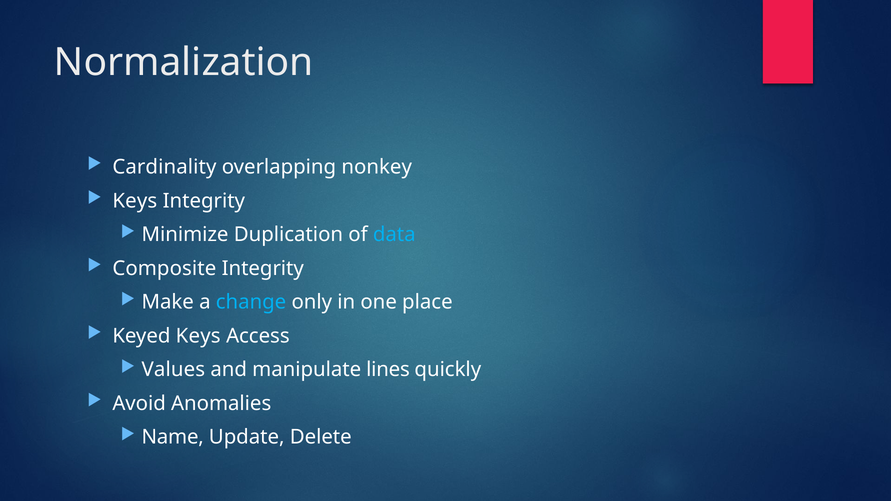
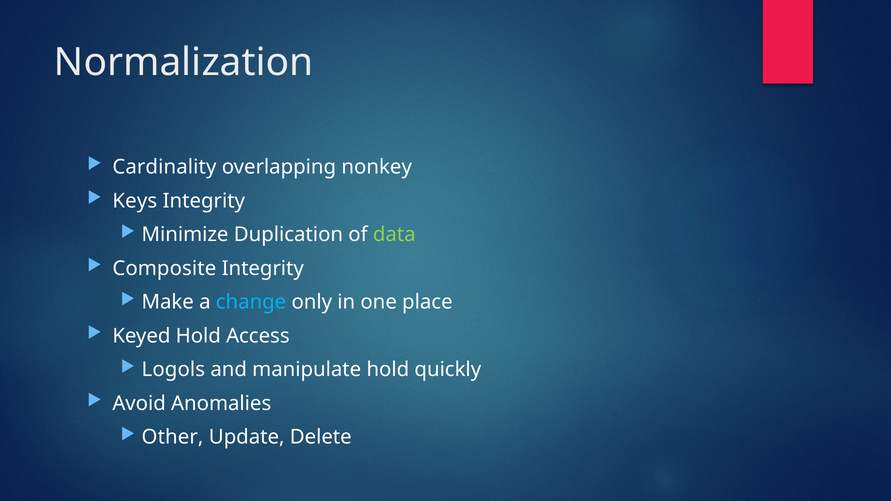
data colour: light blue -> light green
Keyed Keys: Keys -> Hold
Values: Values -> Logols
manipulate lines: lines -> hold
Name: Name -> Other
